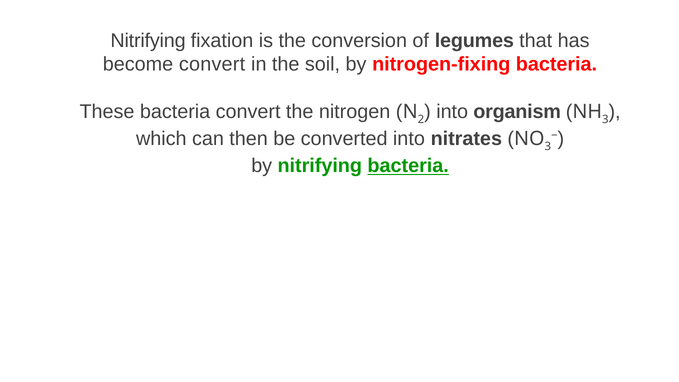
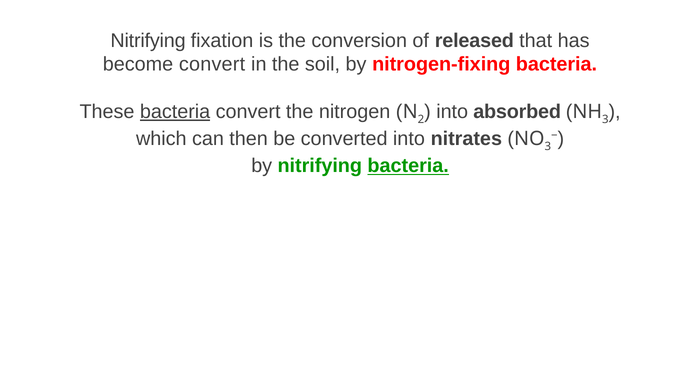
legumes: legumes -> released
bacteria at (175, 112) underline: none -> present
organism: organism -> absorbed
